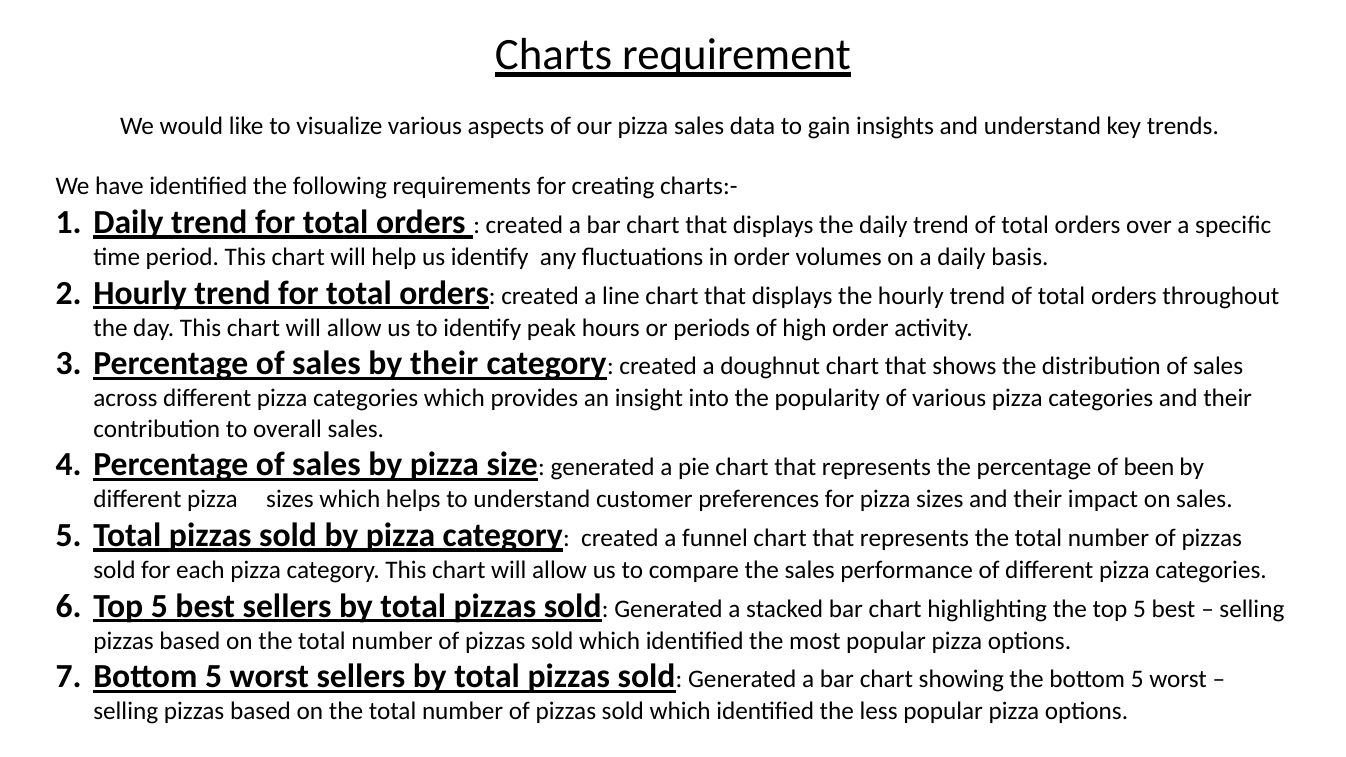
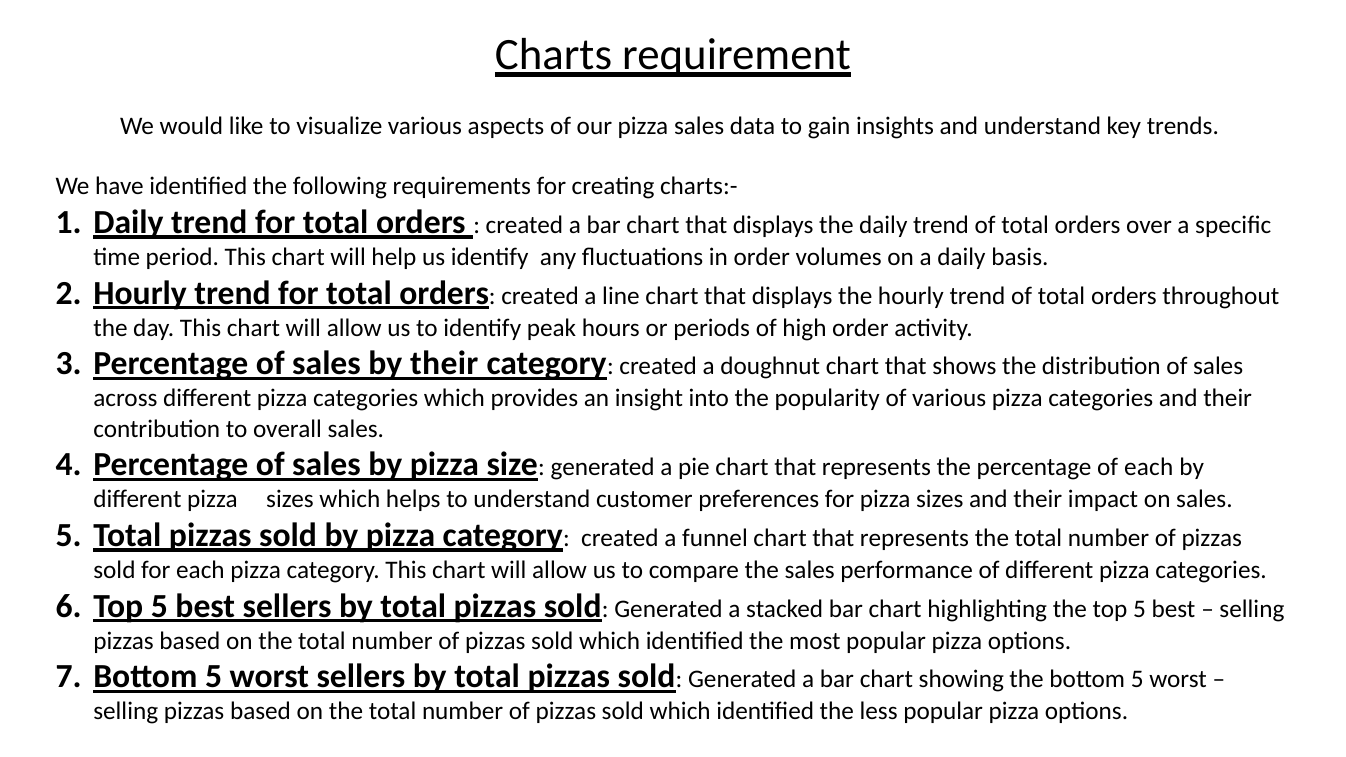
of been: been -> each
